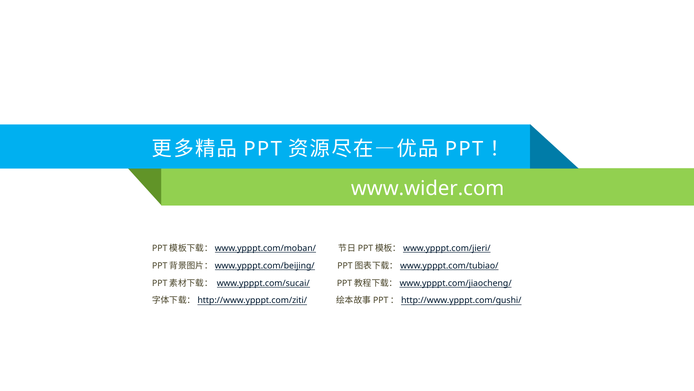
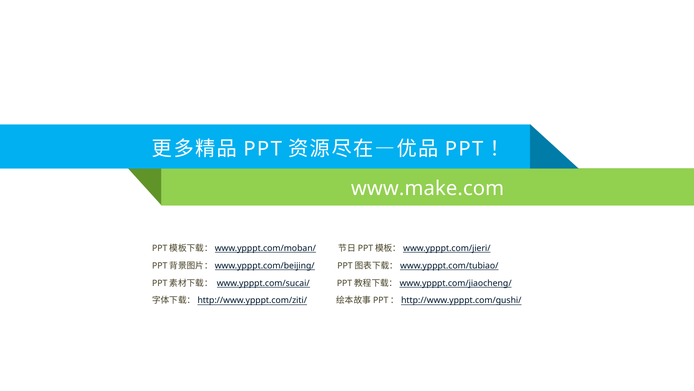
www.wider.com: www.wider.com -> www.make.com
